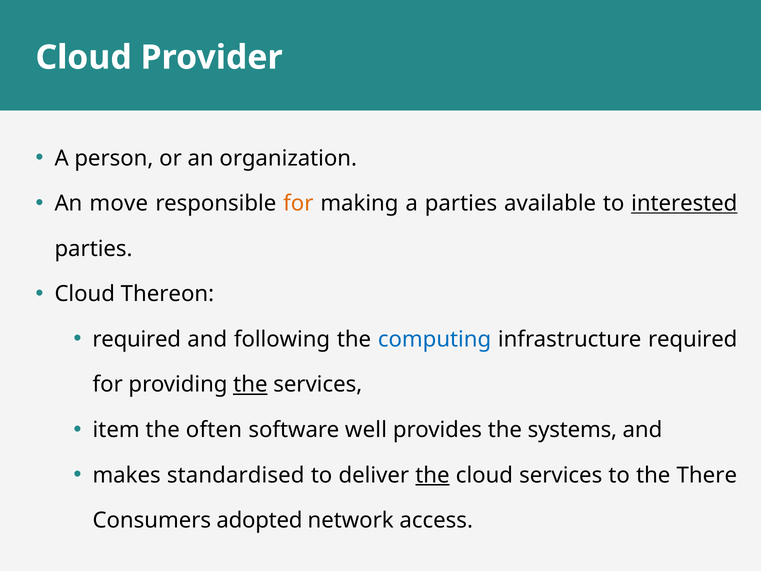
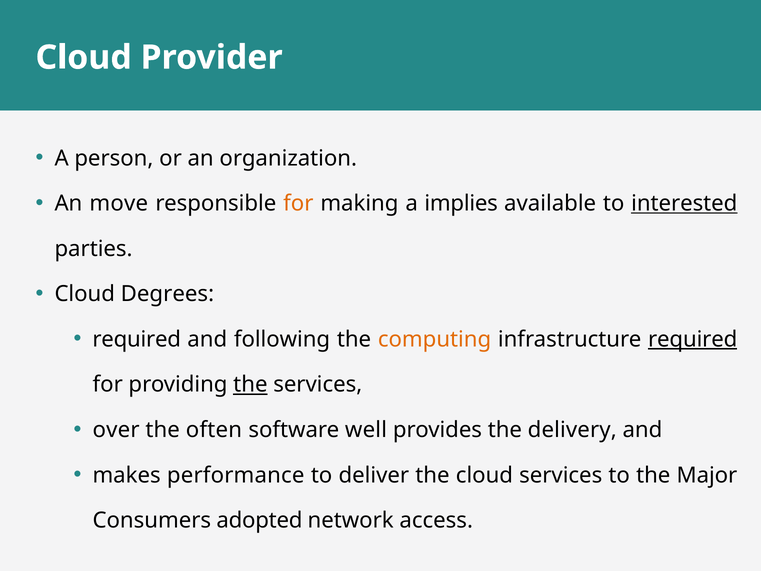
a parties: parties -> implies
Thereon: Thereon -> Degrees
computing colour: blue -> orange
required at (693, 339) underline: none -> present
item: item -> over
systems: systems -> delivery
standardised: standardised -> performance
the at (432, 475) underline: present -> none
There: There -> Major
